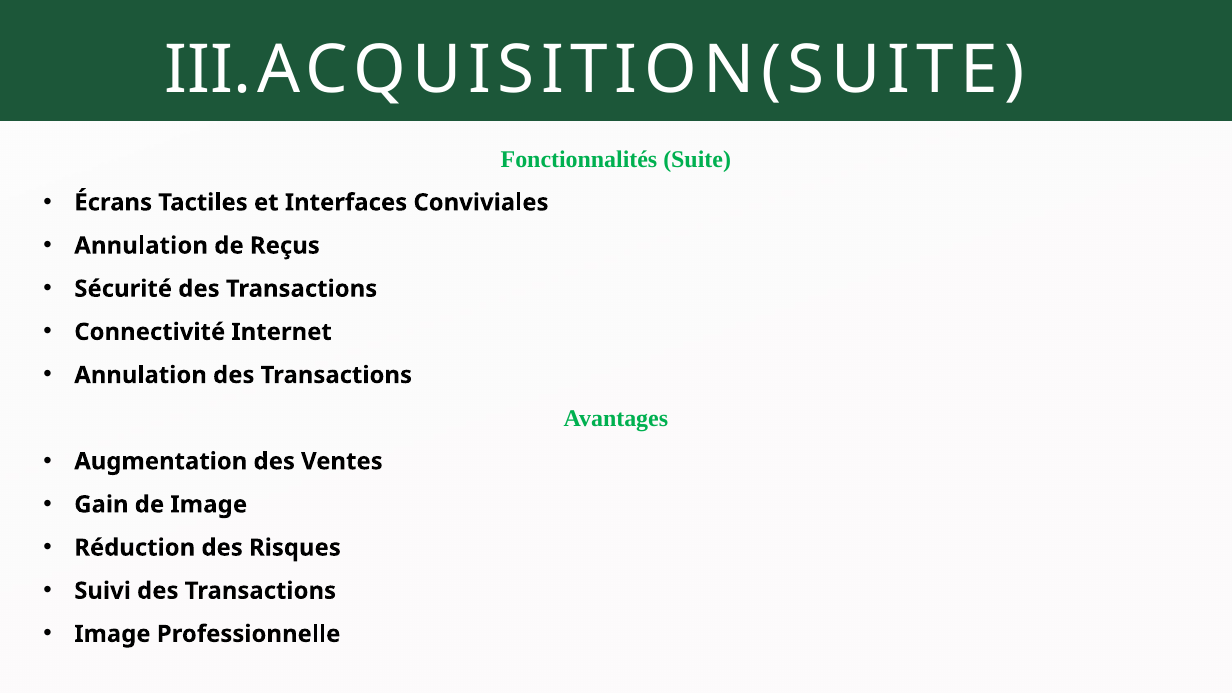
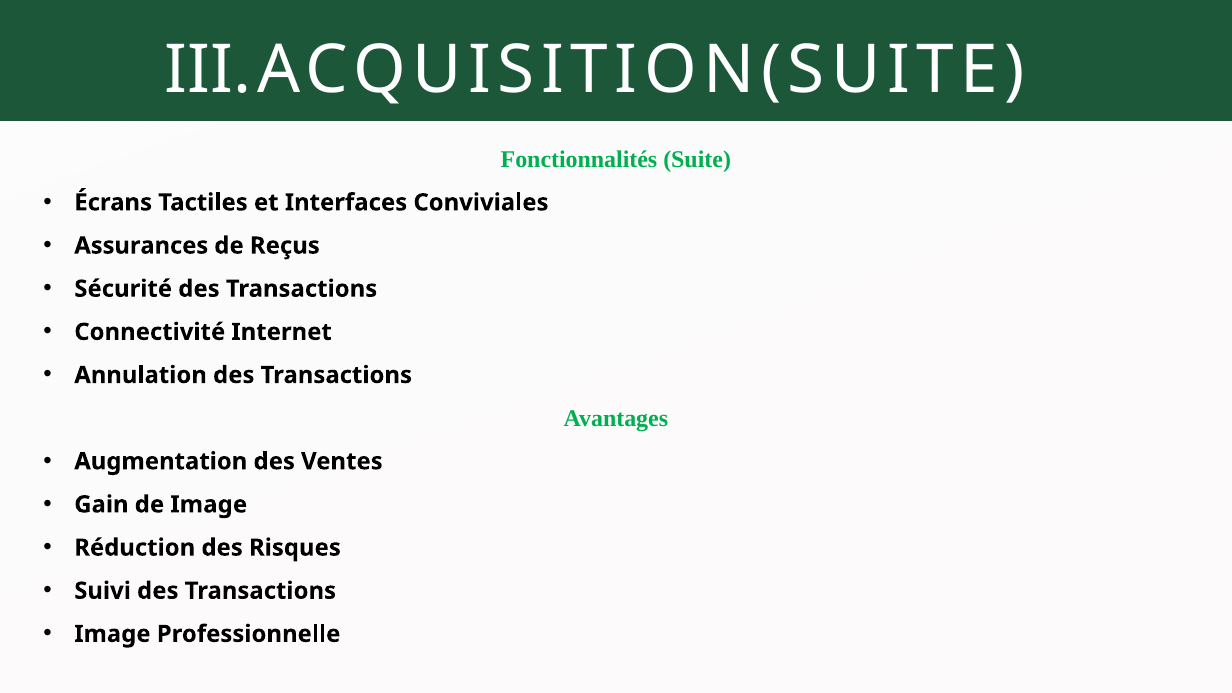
Annulation at (141, 246): Annulation -> Assurances
